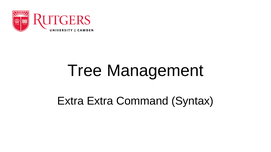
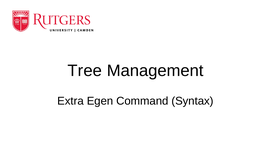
Extra Extra: Extra -> Egen
